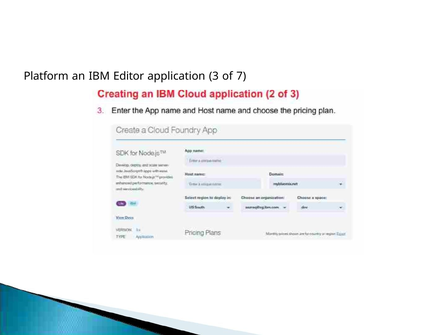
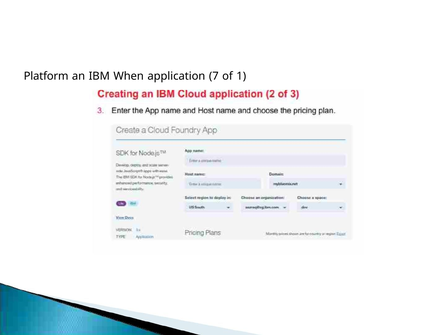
Editor: Editor -> When
3: 3 -> 7
7: 7 -> 1
